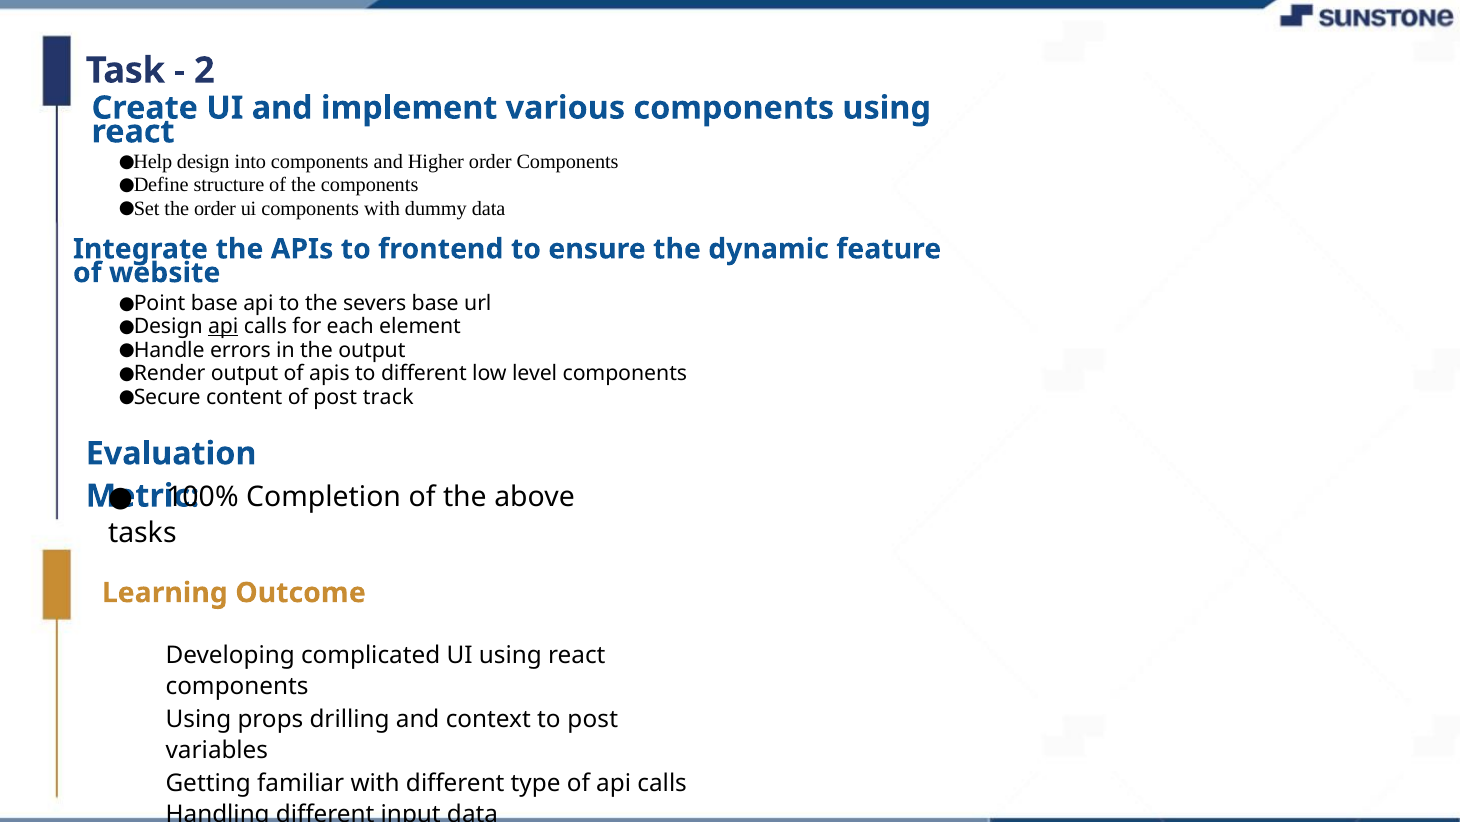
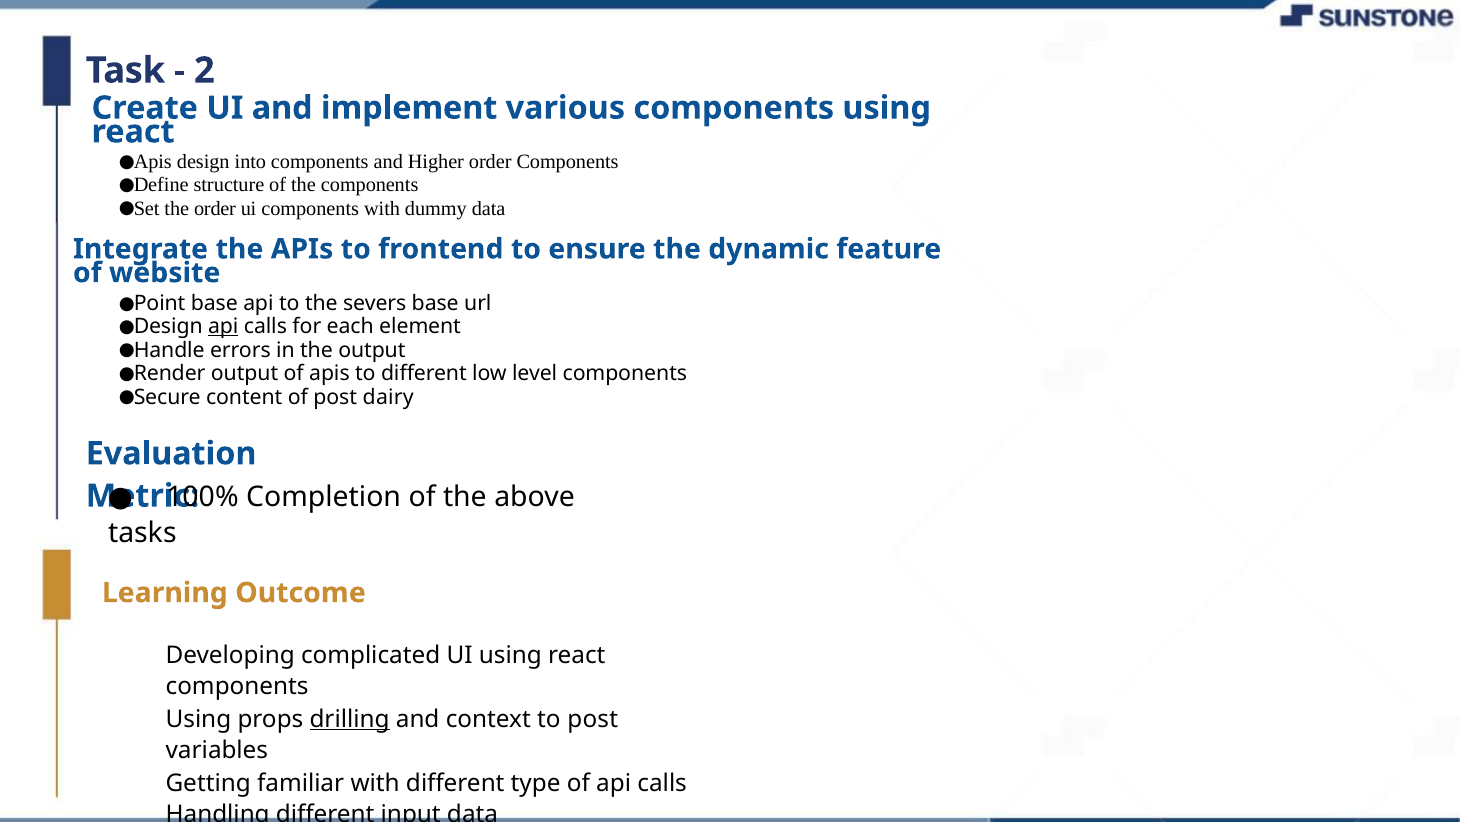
Help at (153, 162): Help -> Apis
track: track -> dairy
drilling underline: none -> present
